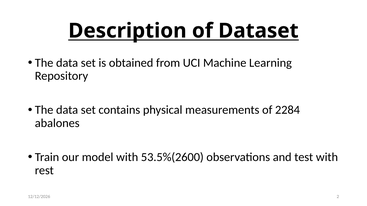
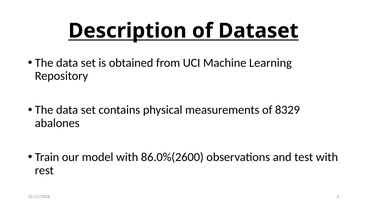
2284: 2284 -> 8329
53.5%(2600: 53.5%(2600 -> 86.0%(2600
